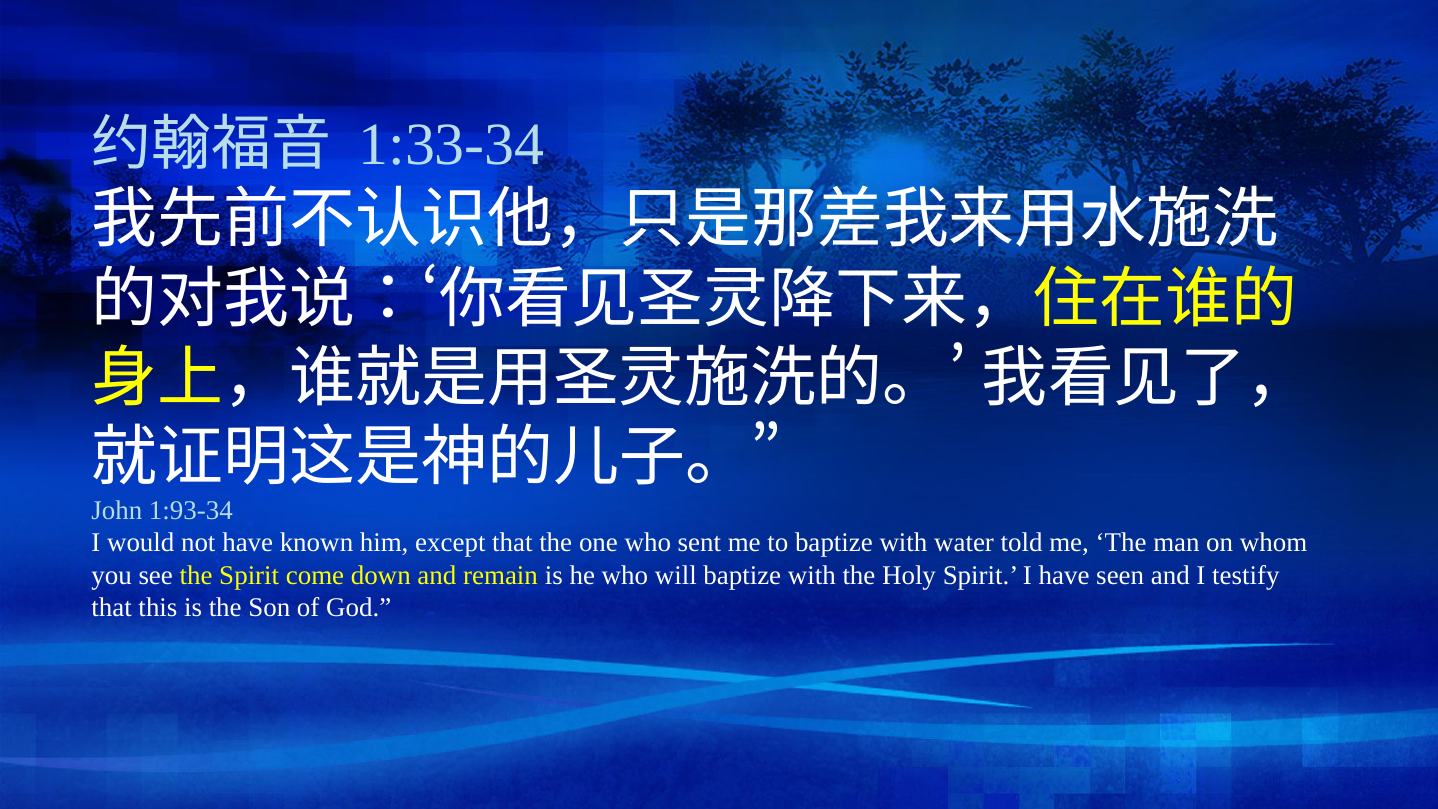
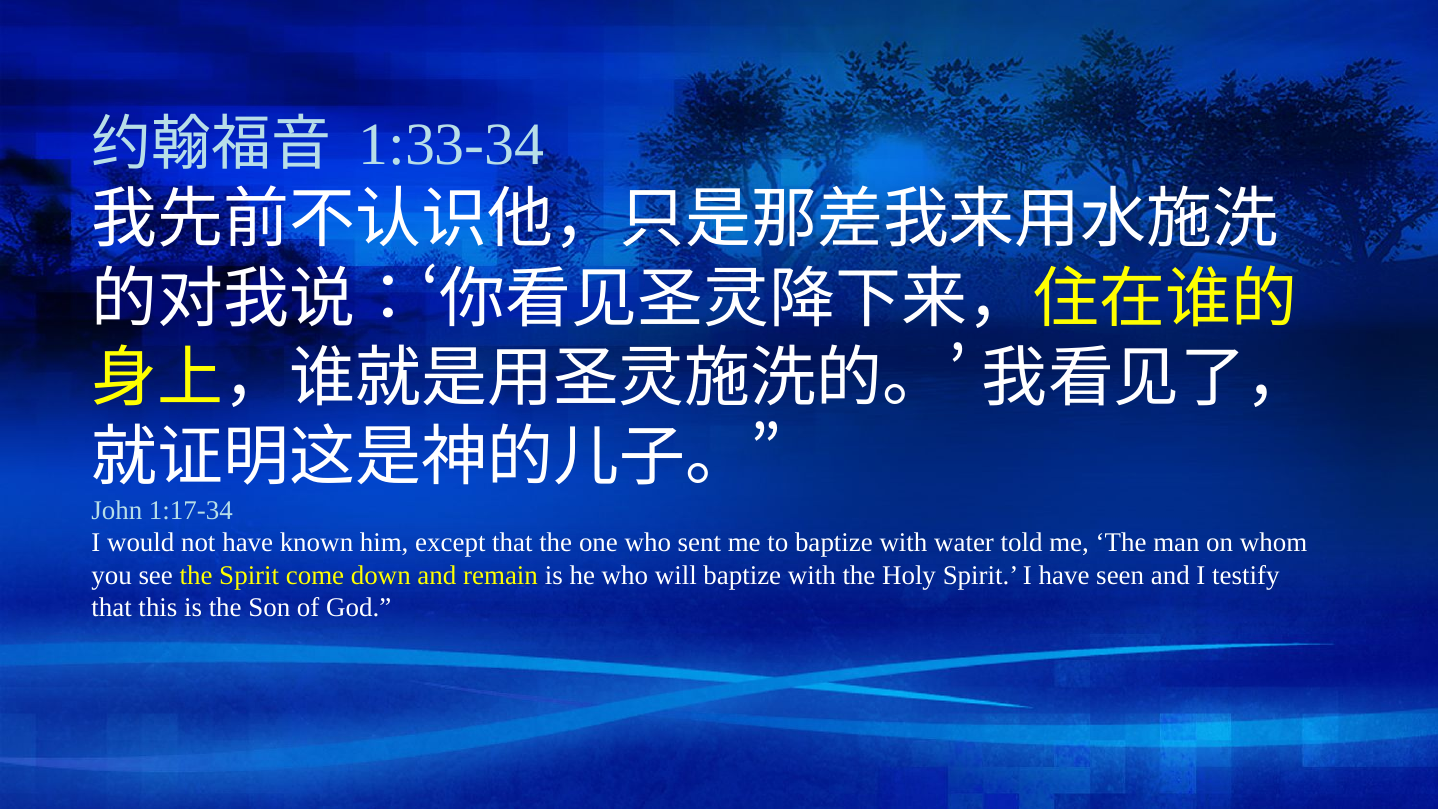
1:93-34: 1:93-34 -> 1:17-34
